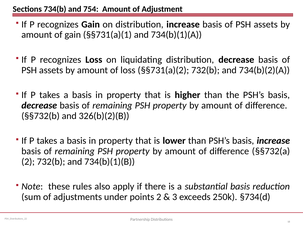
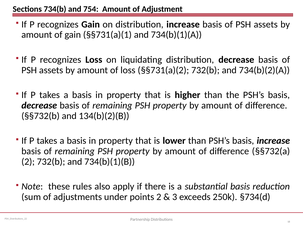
326(b)(2)(B: 326(b)(2)(B -> 134(b)(2)(B
